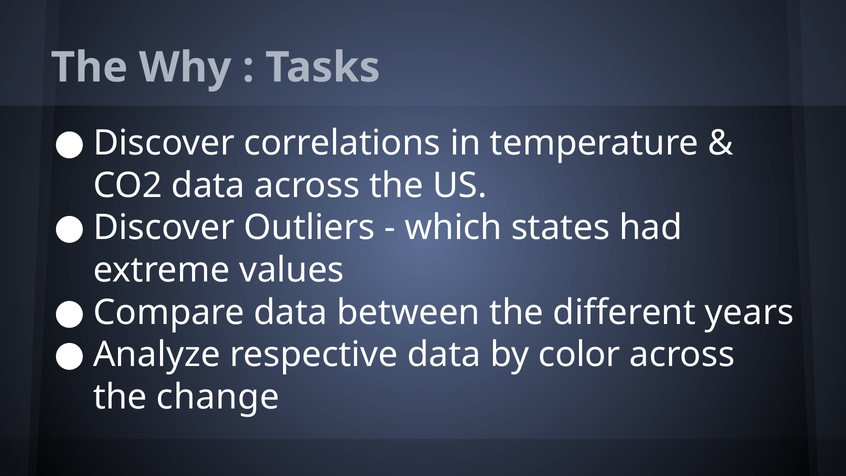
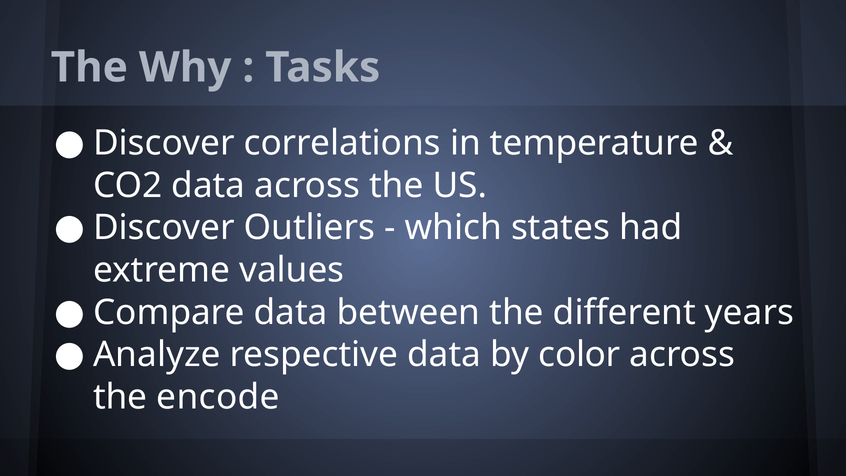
change: change -> encode
